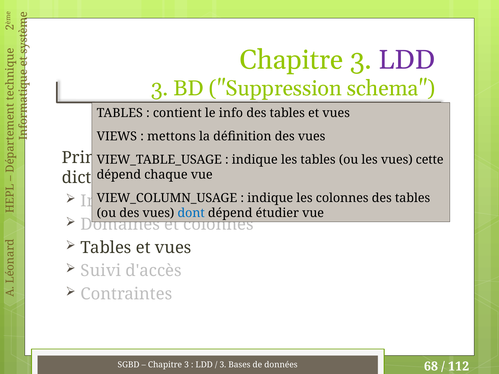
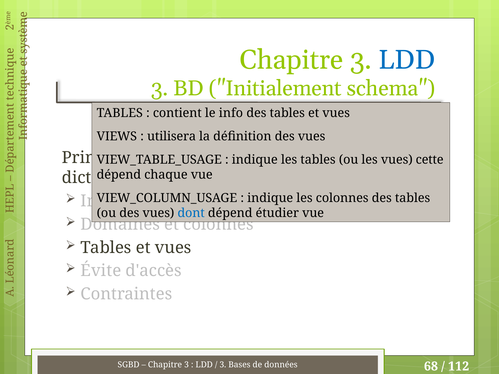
LDD at (407, 60) colour: purple -> blue
Suppression: Suppression -> Initialement
mettons: mettons -> utilisera
Suivi: Suivi -> Évite
